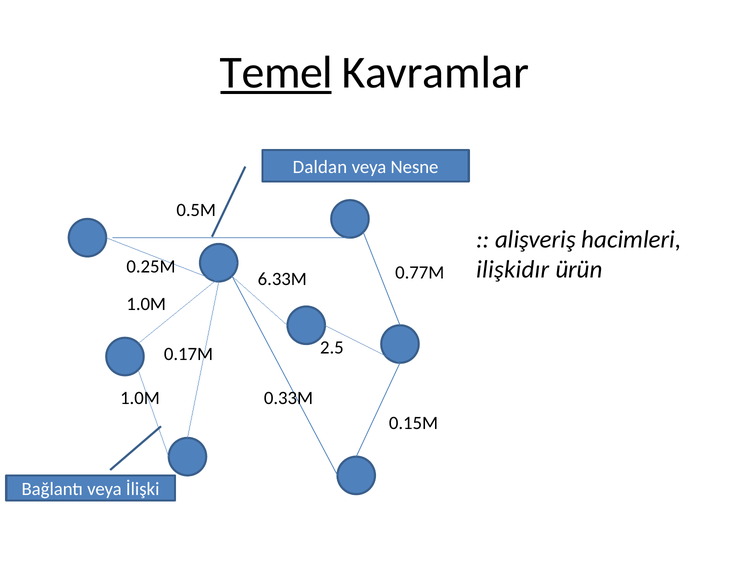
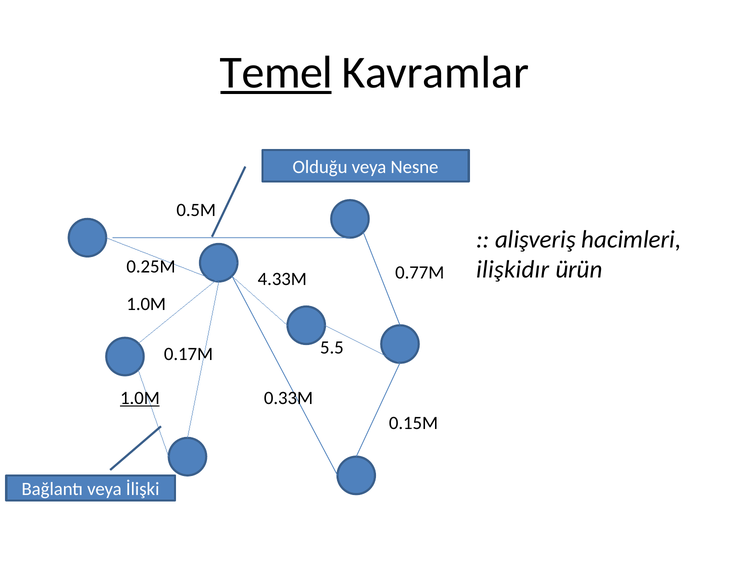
Daldan: Daldan -> Olduğu
6.33M: 6.33M -> 4.33M
2.5: 2.5 -> 5.5
1.0M at (140, 397) underline: none -> present
